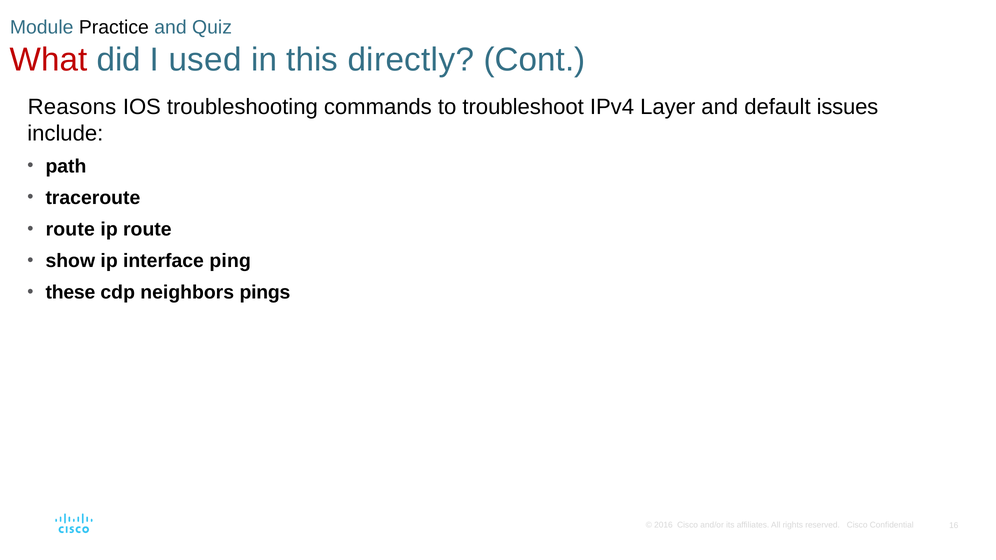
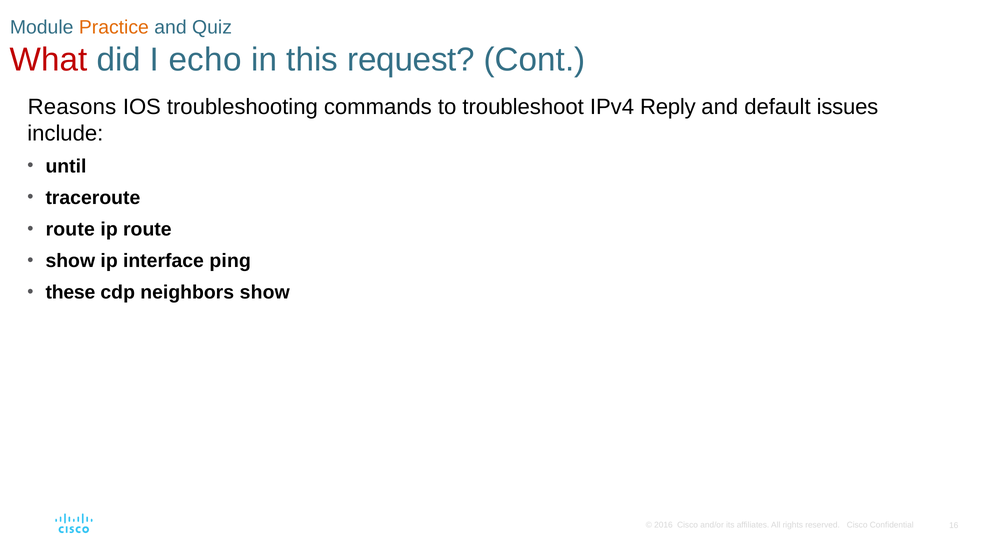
Practice colour: black -> orange
used: used -> echo
directly: directly -> request
Layer: Layer -> Reply
path: path -> until
neighbors pings: pings -> show
